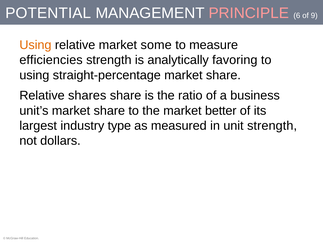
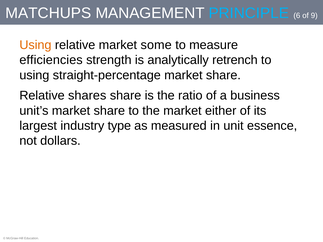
POTENTIAL: POTENTIAL -> MATCHUPS
PRINCIPLE colour: pink -> light blue
favoring: favoring -> retrench
better: better -> either
unit strength: strength -> essence
